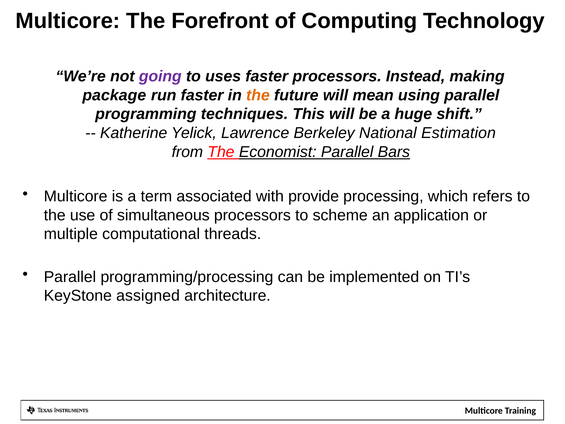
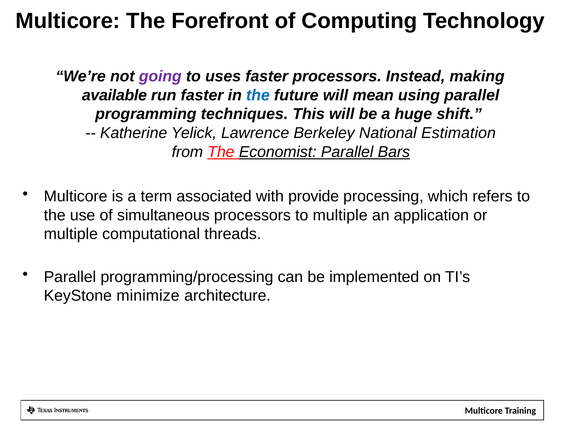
package: package -> available
the at (258, 95) colour: orange -> blue
to scheme: scheme -> multiple
assigned: assigned -> minimize
